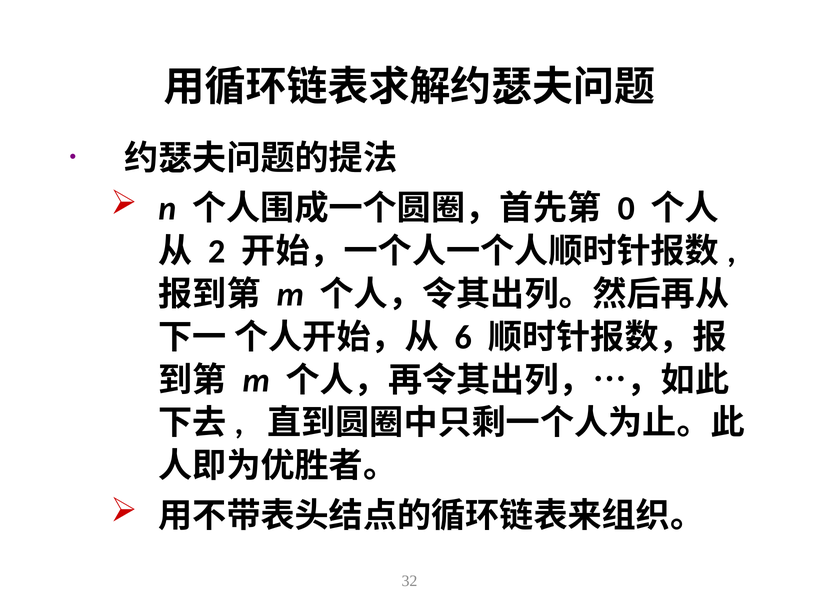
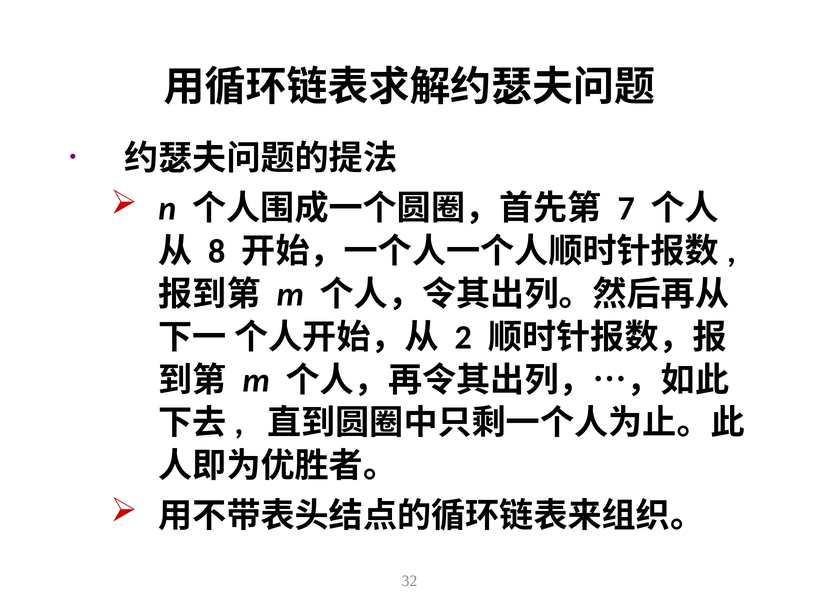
0: 0 -> 7
2: 2 -> 8
6: 6 -> 2
